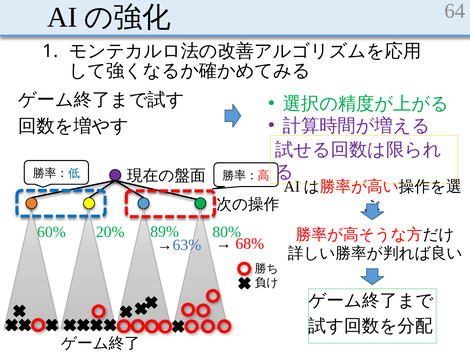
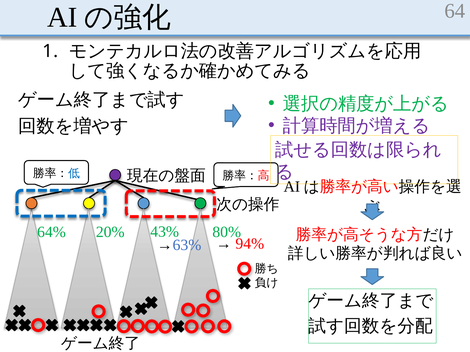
60%: 60% -> 64%
89%: 89% -> 43%
68%: 68% -> 94%
